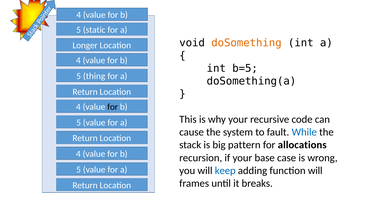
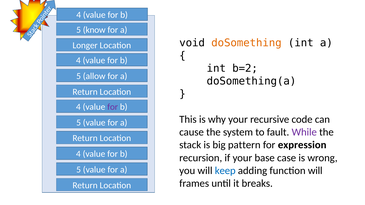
static: static -> know
b=5: b=5 -> b=2
thing: thing -> allow
for at (113, 107) colour: black -> purple
While colour: blue -> purple
allocations: allocations -> expression
